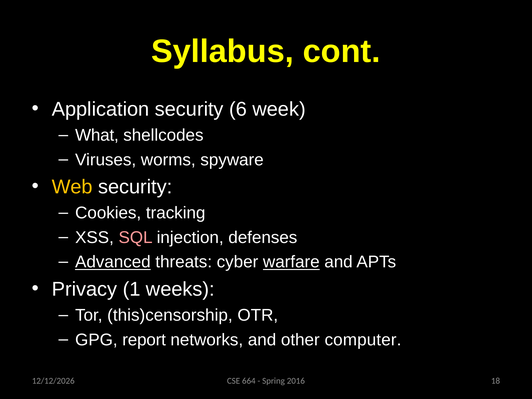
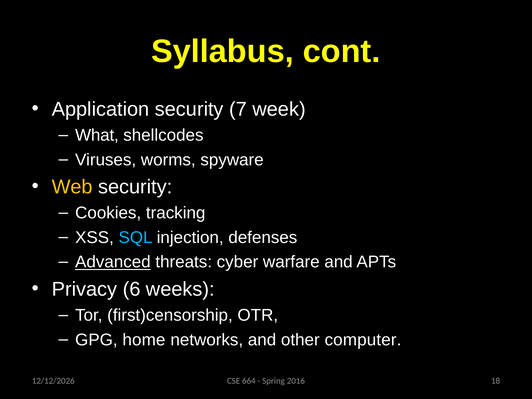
6: 6 -> 7
SQL colour: pink -> light blue
warfare underline: present -> none
1: 1 -> 6
this)censorship: this)censorship -> first)censorship
report: report -> home
